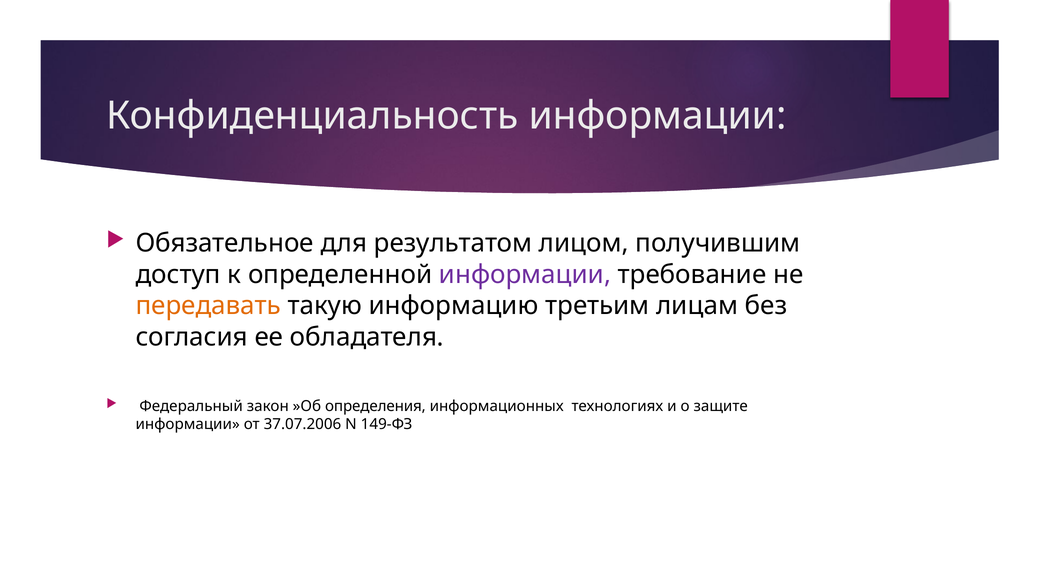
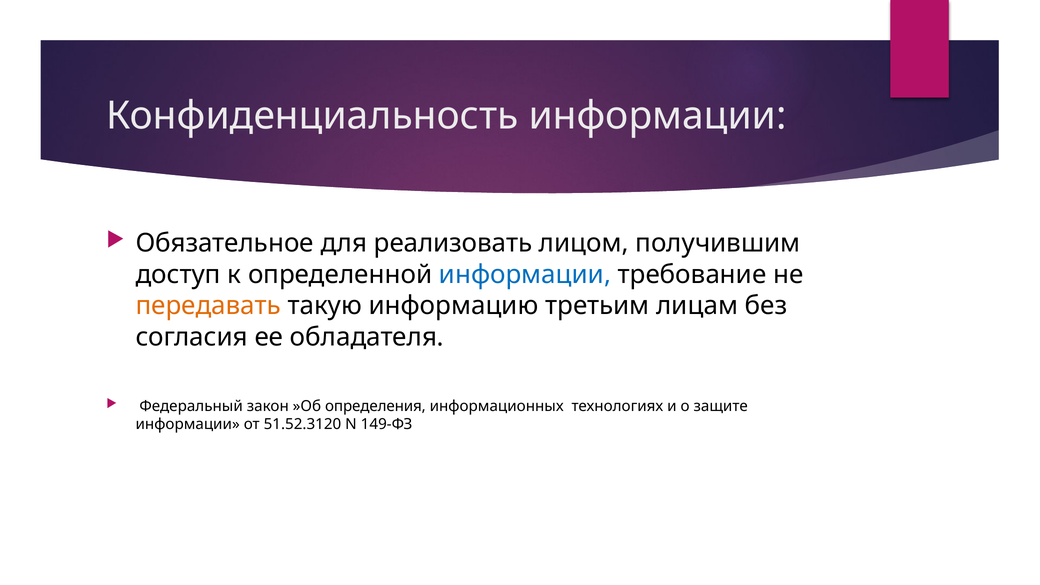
результатом: результатом -> реализовать
информации at (525, 275) colour: purple -> blue
37.07.2006: 37.07.2006 -> 51.52.3120
